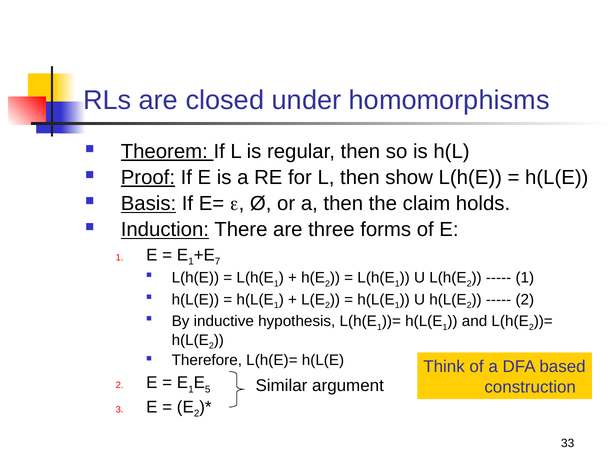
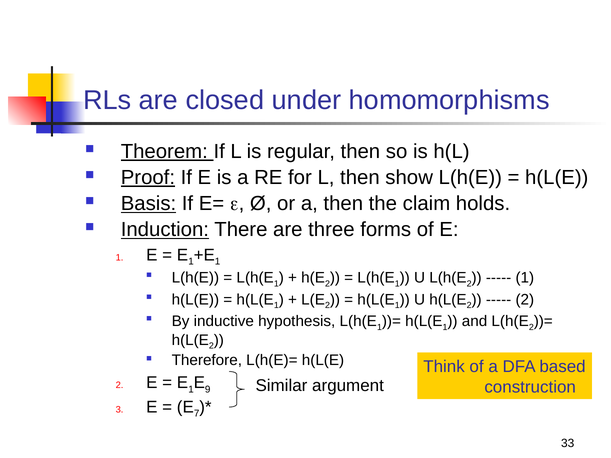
7 at (218, 262): 7 -> 1
5: 5 -> 9
E 2: 2 -> 7
